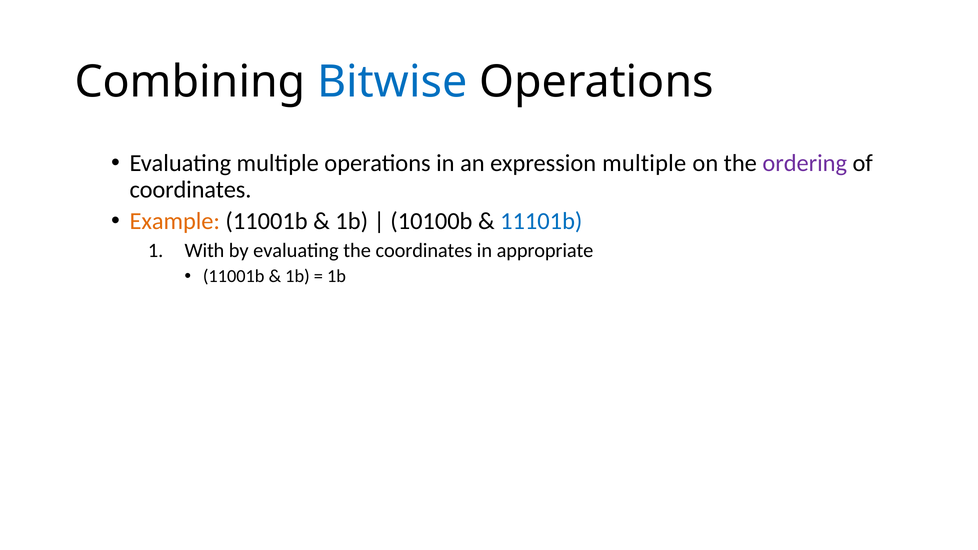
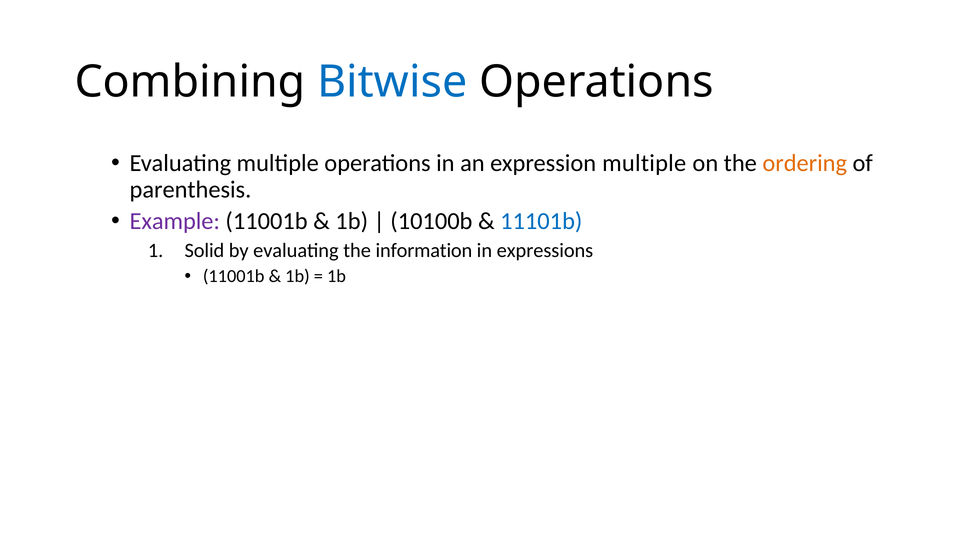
ordering colour: purple -> orange
coordinates at (190, 190): coordinates -> parenthesis
Example colour: orange -> purple
With: With -> Solid
the coordinates: coordinates -> information
appropriate: appropriate -> expressions
